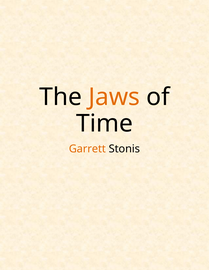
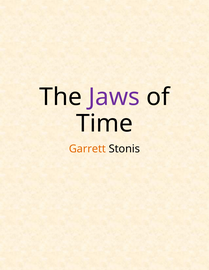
Jaws colour: orange -> purple
